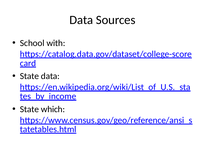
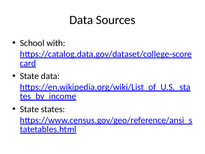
which: which -> states
